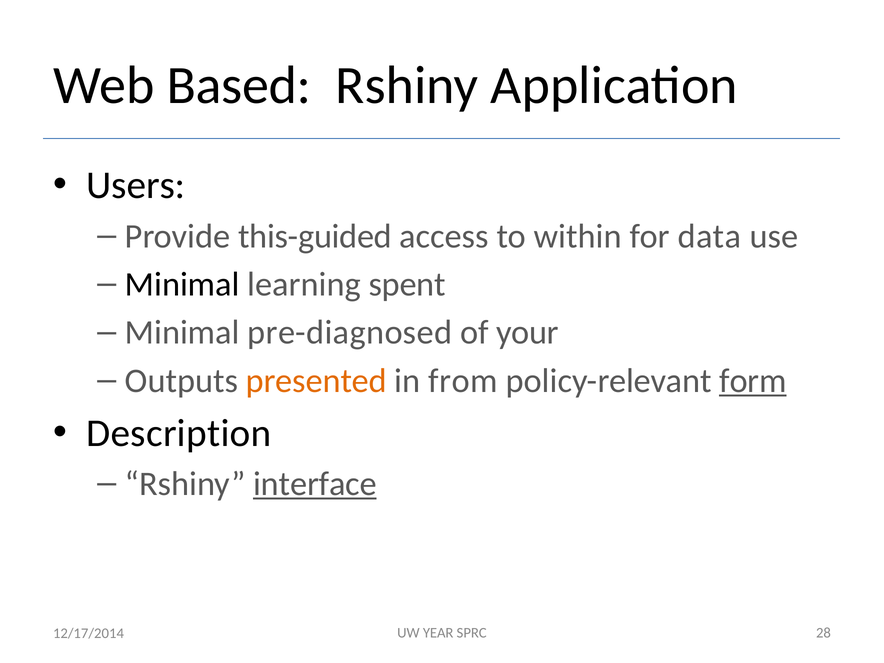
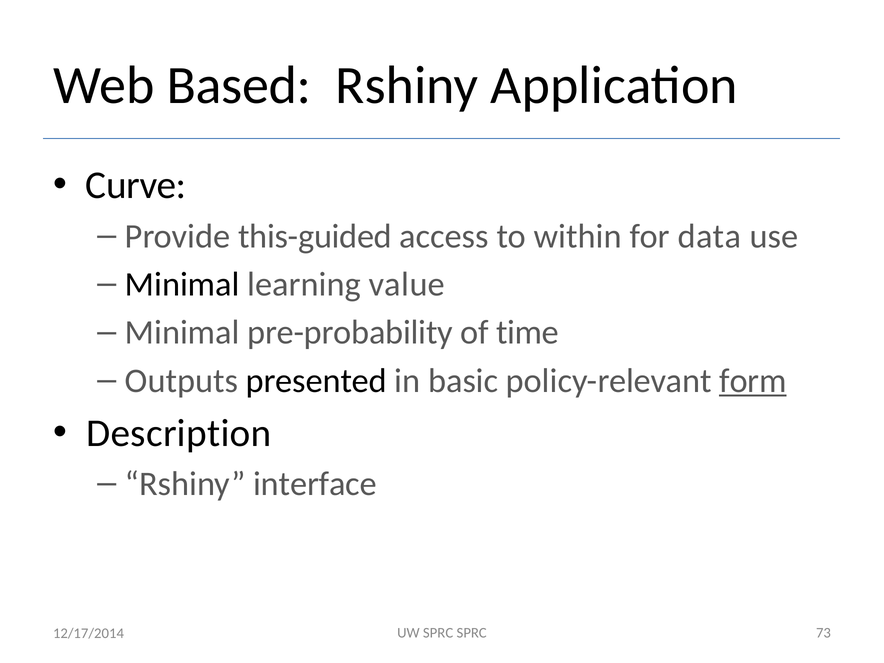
Users: Users -> Curve
spent: spent -> value
pre-diagnosed: pre-diagnosed -> pre-probability
your: your -> time
presented colour: orange -> black
from: from -> basic
interface underline: present -> none
UW YEAR: YEAR -> SPRC
28: 28 -> 73
